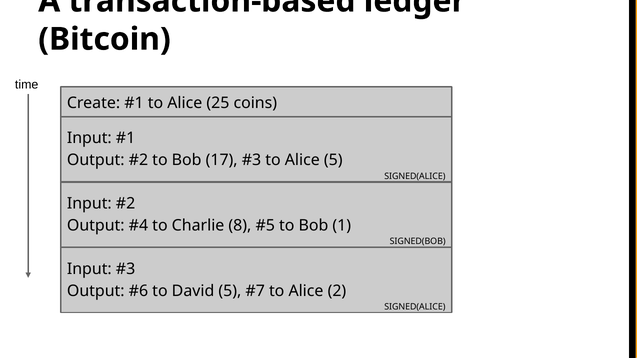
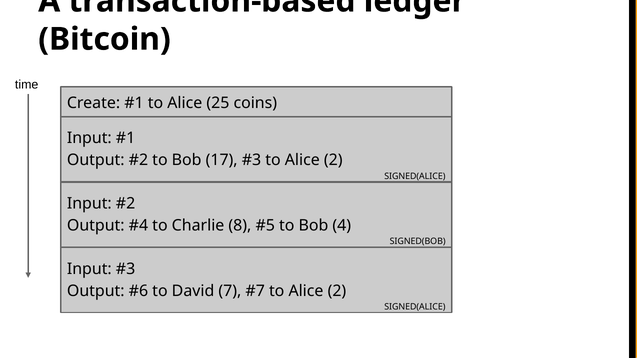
5 at (333, 160): 5 -> 2
1: 1 -> 4
David 5: 5 -> 7
